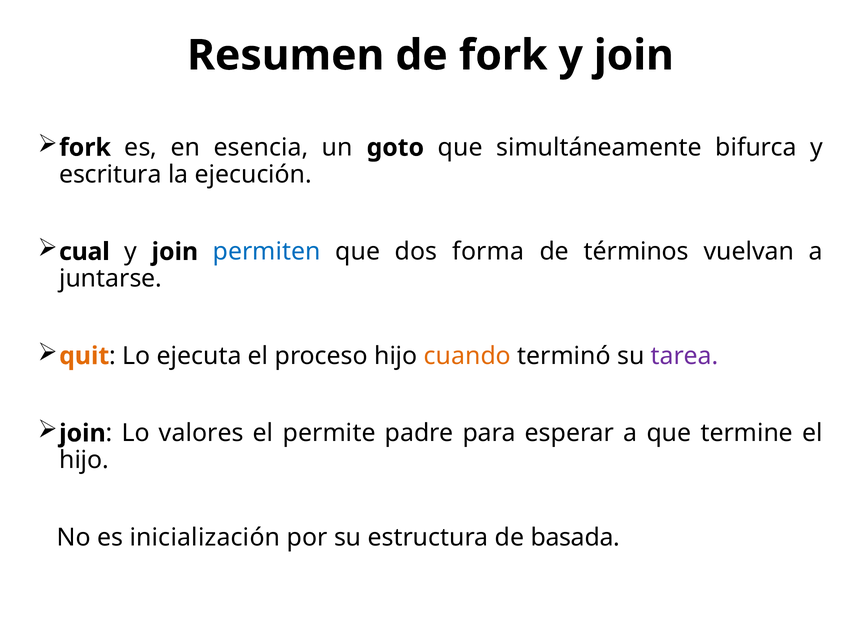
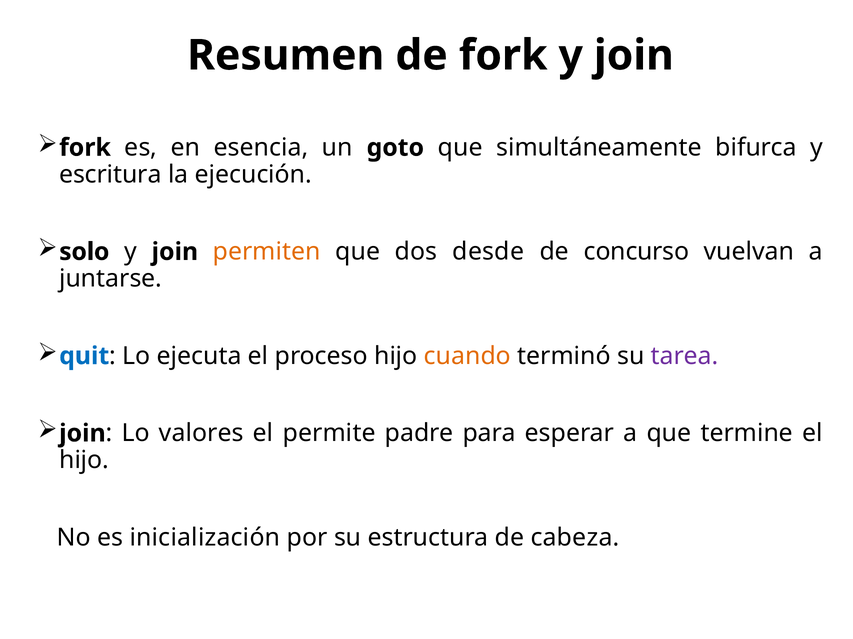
cual: cual -> solo
permiten colour: blue -> orange
forma: forma -> desde
términos: términos -> concurso
quit colour: orange -> blue
basada: basada -> cabeza
